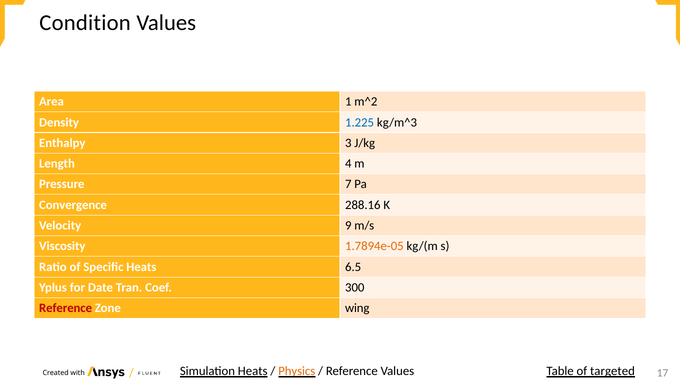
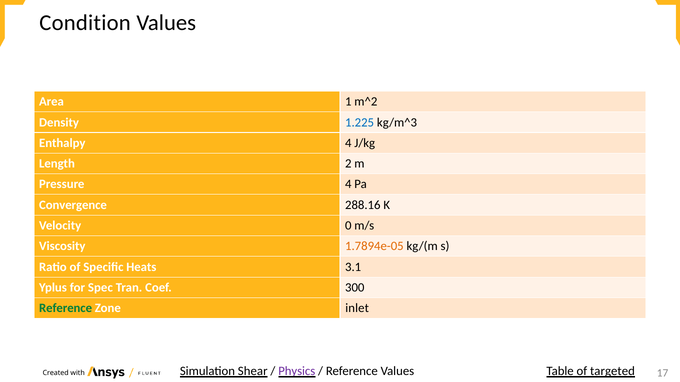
Enthalpy 3: 3 -> 4
4: 4 -> 2
Pressure 7: 7 -> 4
9: 9 -> 0
6.5: 6.5 -> 3.1
Date: Date -> Spec
Reference at (66, 309) colour: red -> green
wing: wing -> inlet
Simulation Heats: Heats -> Shear
Physics colour: orange -> purple
